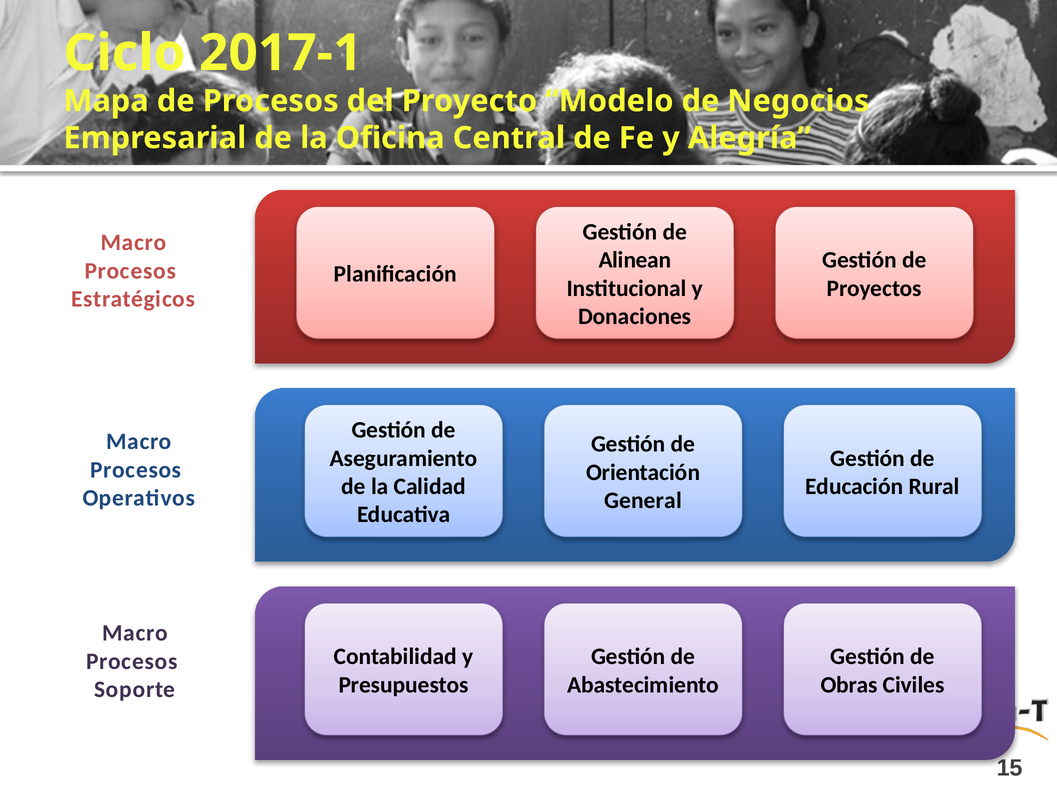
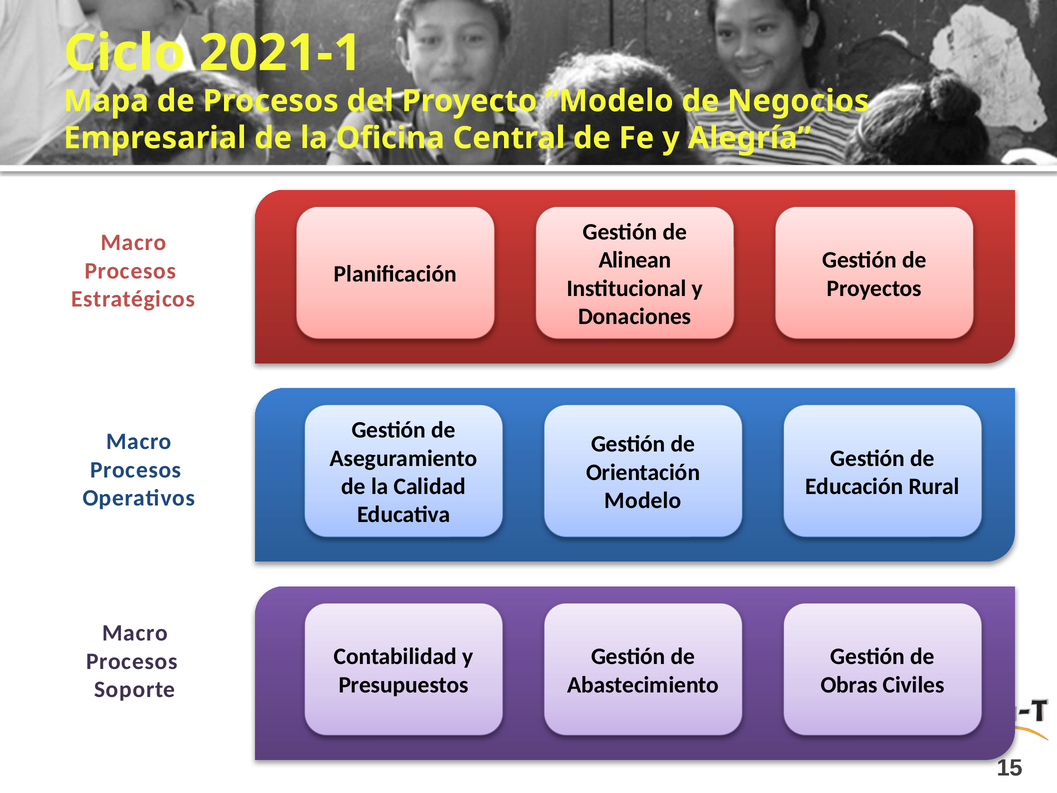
2017-1: 2017-1 -> 2021-1
General at (643, 500): General -> Modelo
